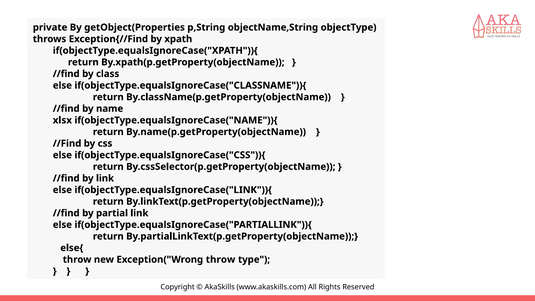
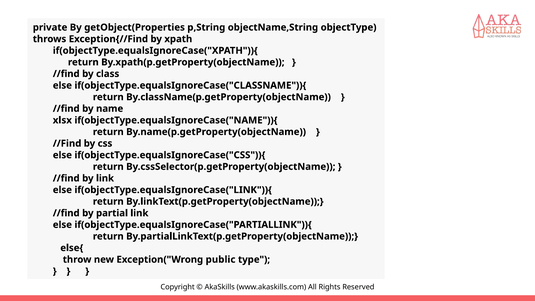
Exception("Wrong throw: throw -> public
